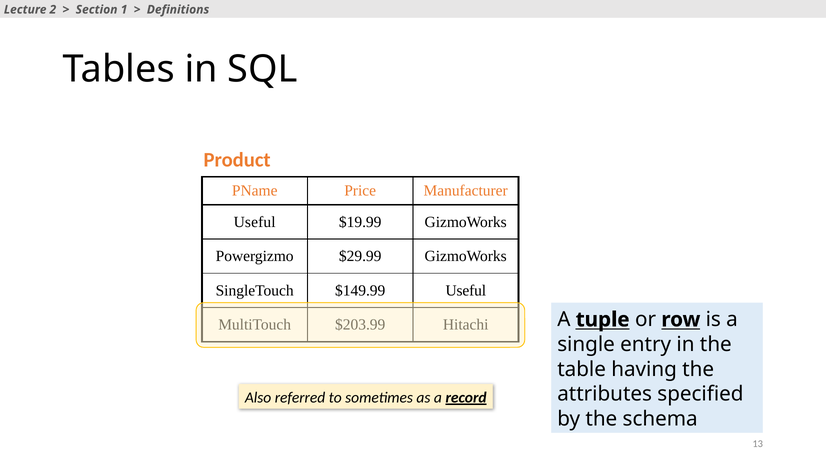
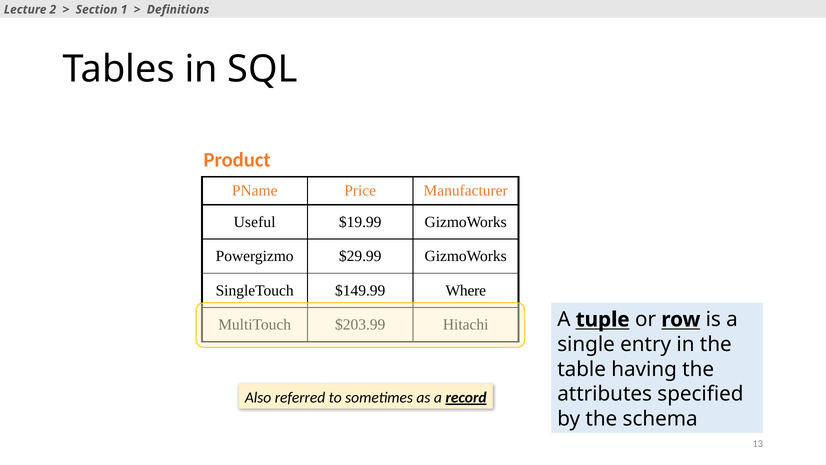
$149.99 Useful: Useful -> Where
